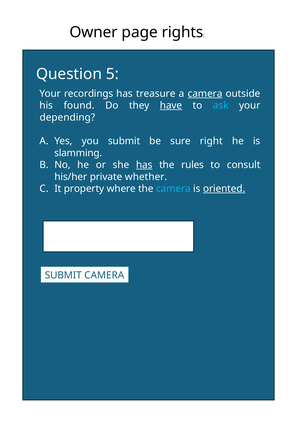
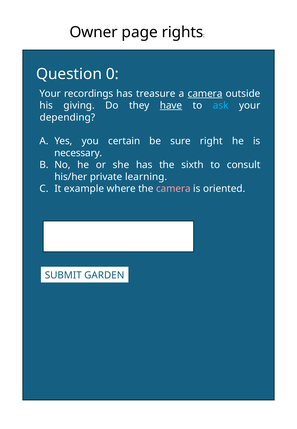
5: 5 -> 0
found: found -> giving
you submit: submit -> certain
slamming: slamming -> necessary
has at (144, 165) underline: present -> none
rules: rules -> sixth
whether: whether -> learning
property: property -> example
camera at (173, 189) colour: light blue -> pink
oriented underline: present -> none
SUBMIT CAMERA: CAMERA -> GARDEN
